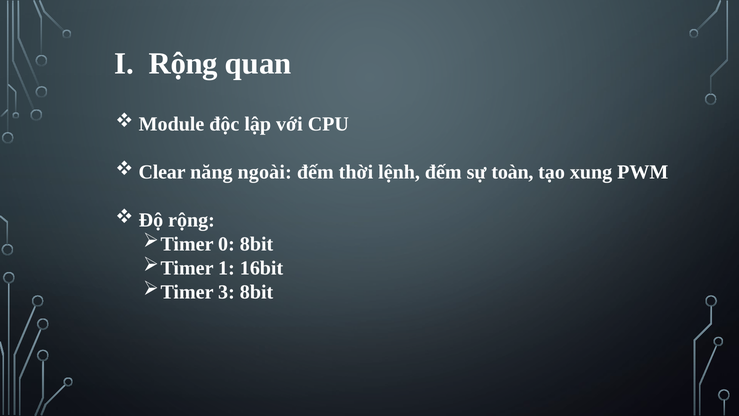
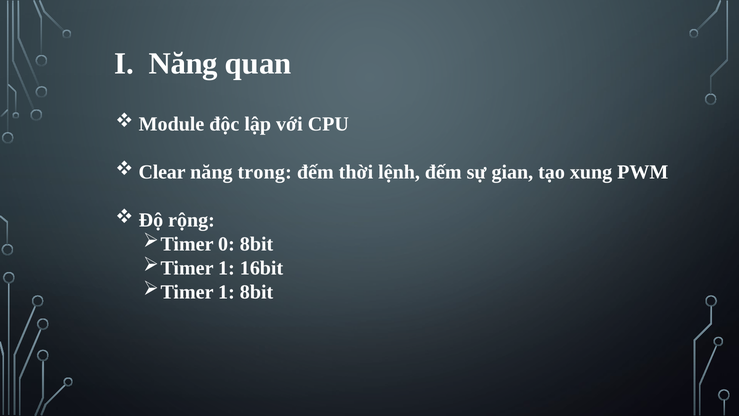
Rộng at (183, 63): Rộng -> Năng
ngoài: ngoài -> trong
toàn: toàn -> gian
3 at (226, 292): 3 -> 1
